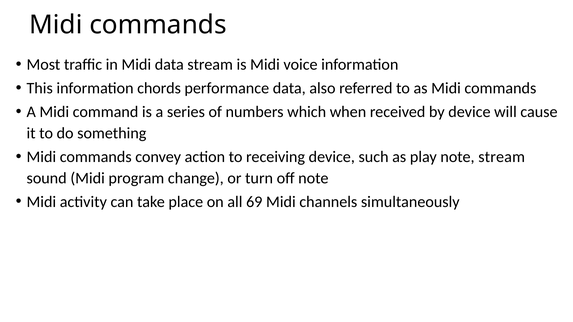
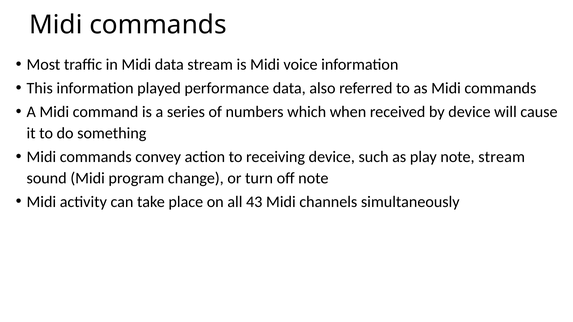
chords: chords -> played
69: 69 -> 43
